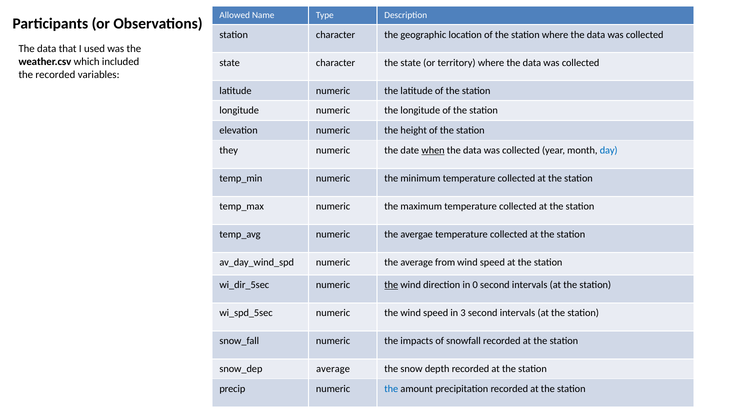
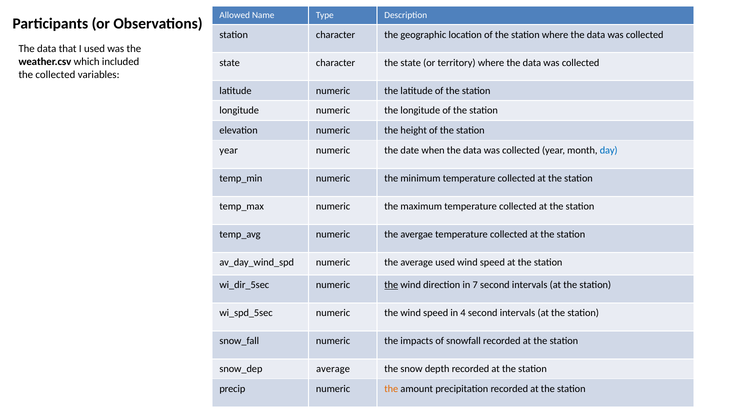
the recorded: recorded -> collected
they at (229, 150): they -> year
when underline: present -> none
average from: from -> used
0: 0 -> 7
3: 3 -> 4
the at (391, 389) colour: blue -> orange
